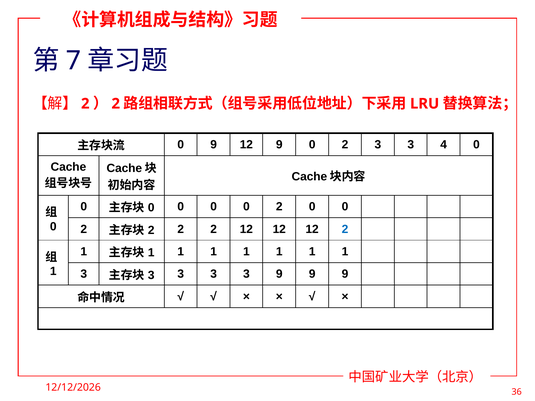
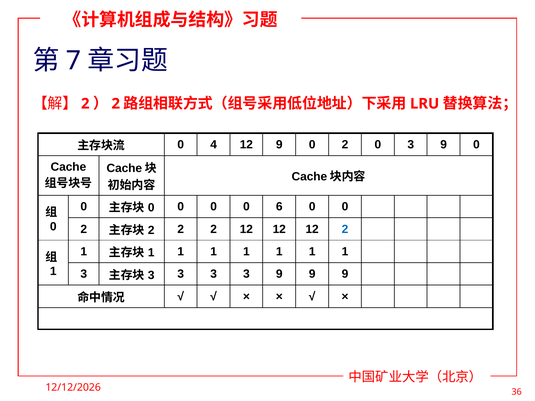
0 9: 9 -> 4
2 3: 3 -> 0
4 at (444, 145): 4 -> 9
0 0 0 2: 2 -> 6
